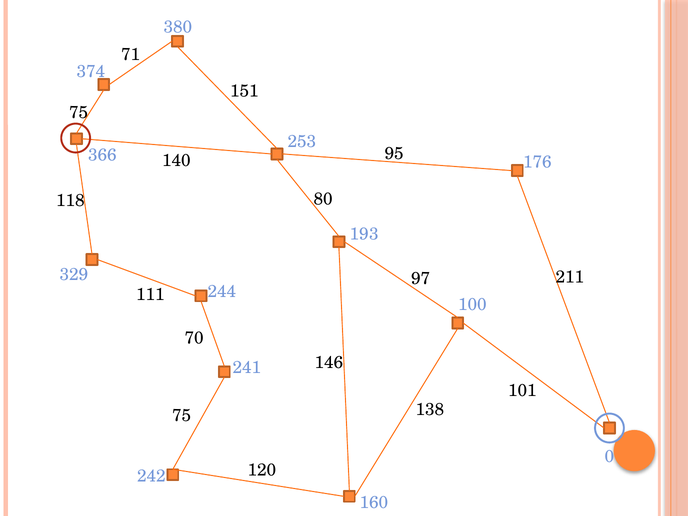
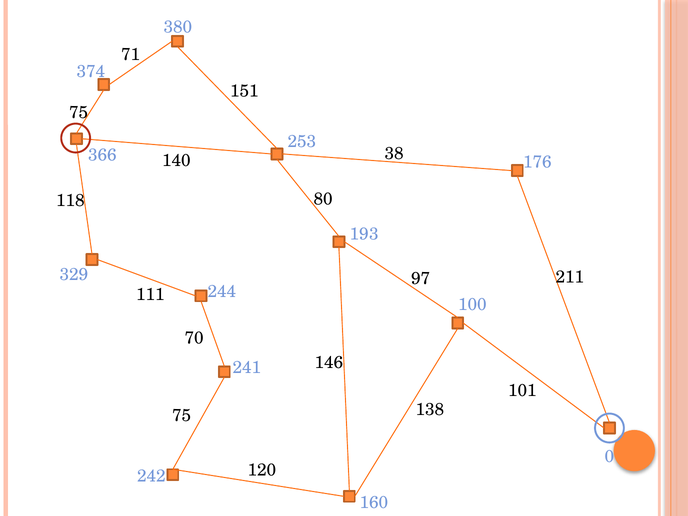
95: 95 -> 38
